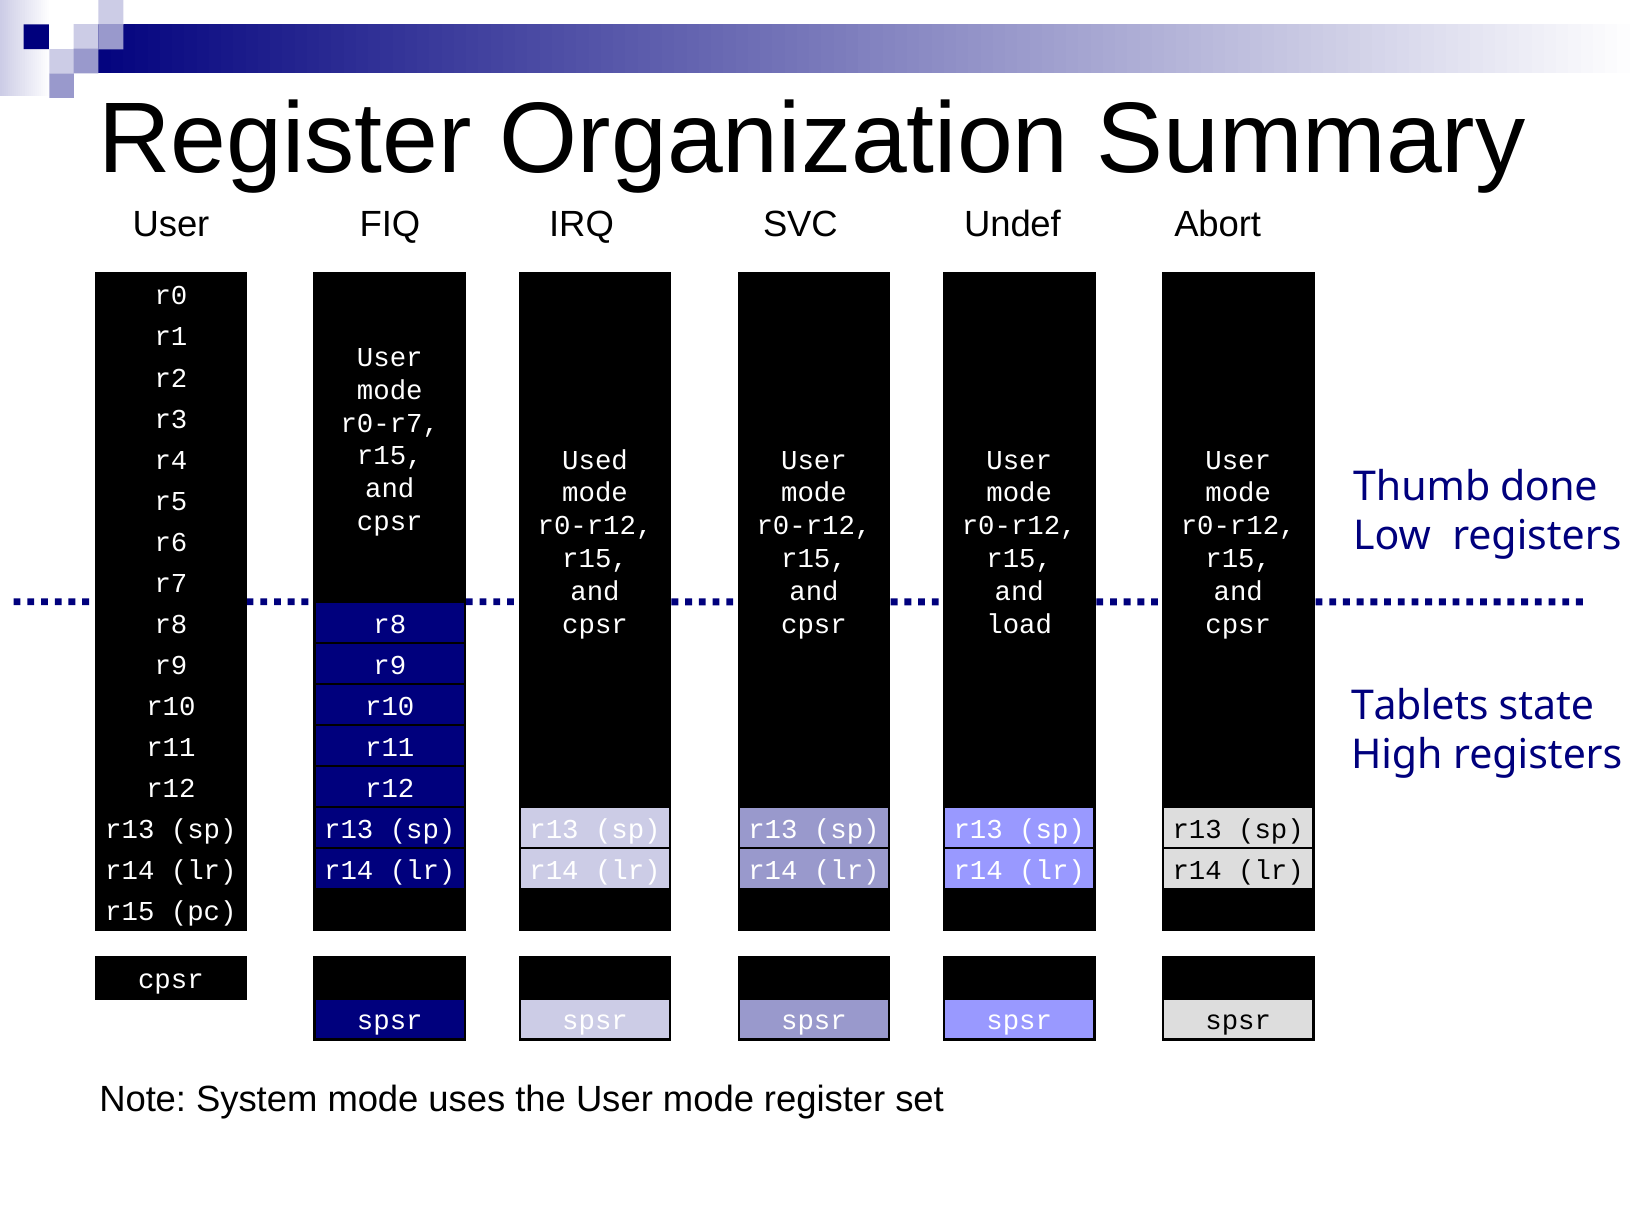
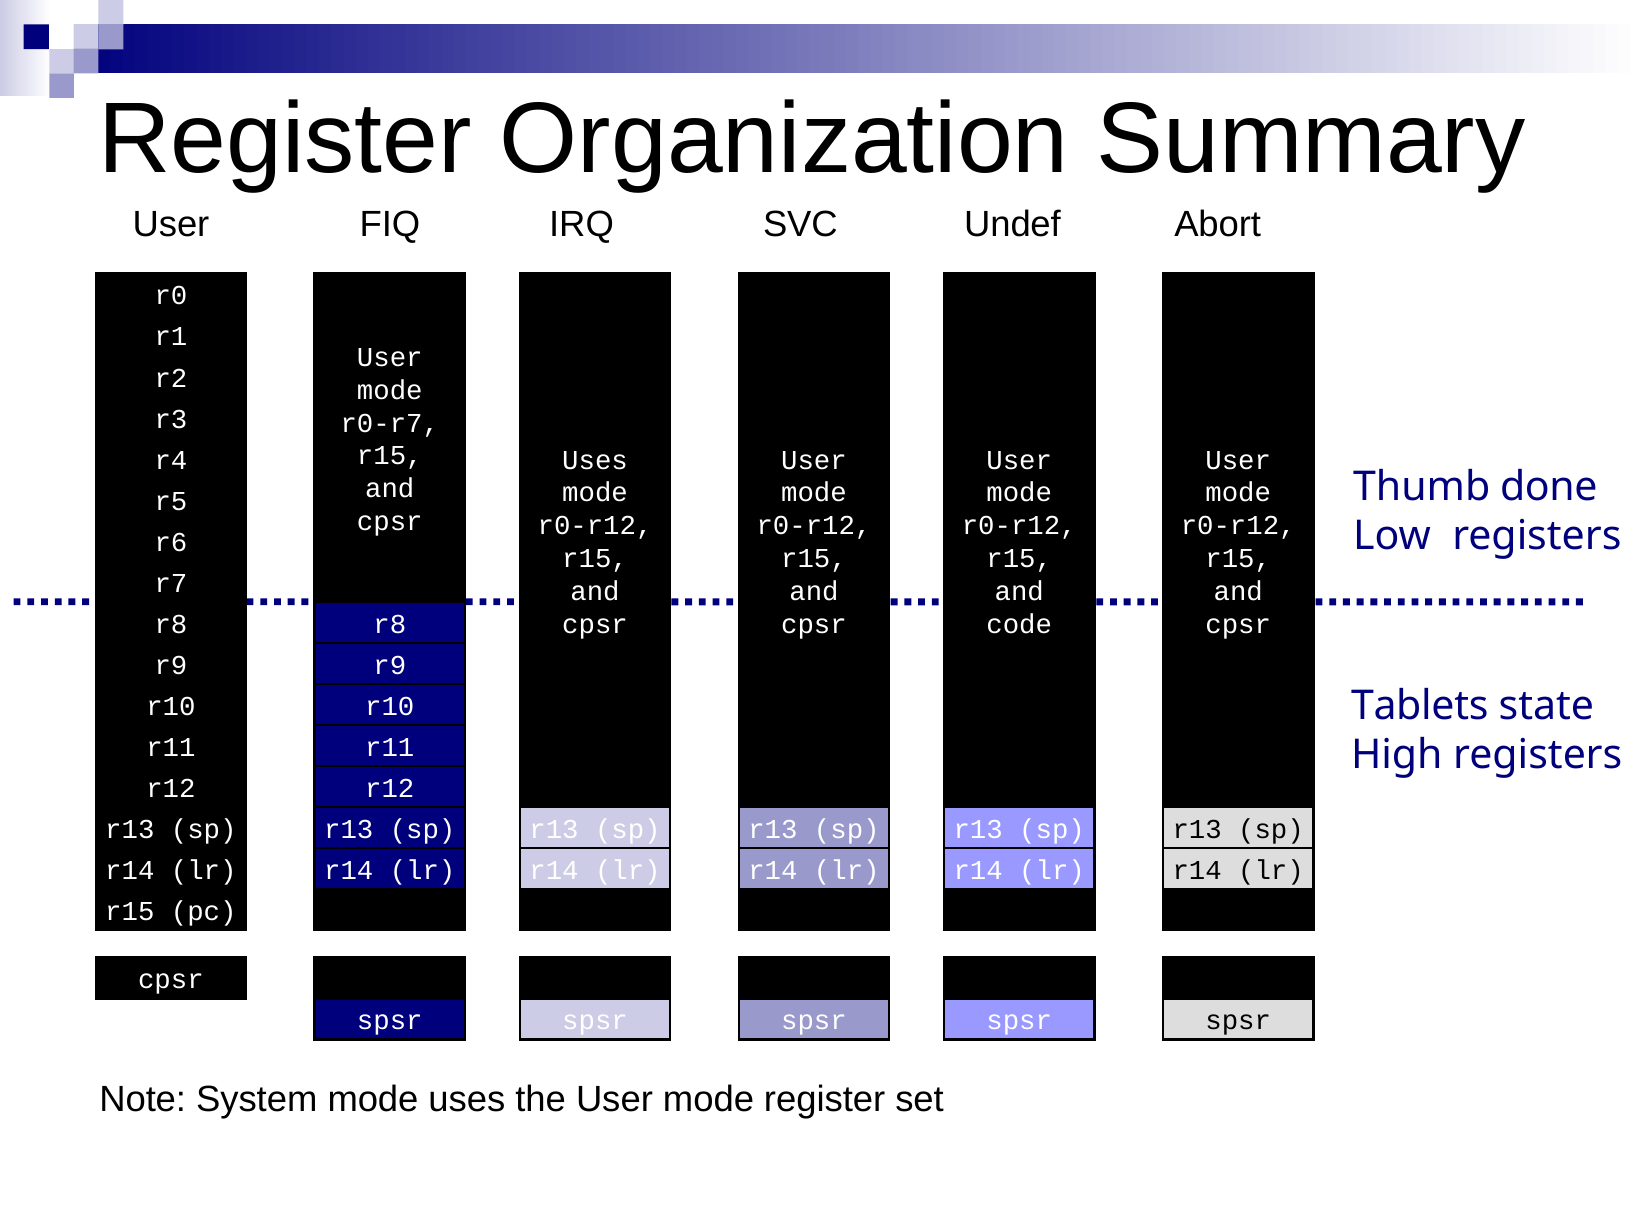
Used at (595, 460): Used -> Uses
load: load -> code
